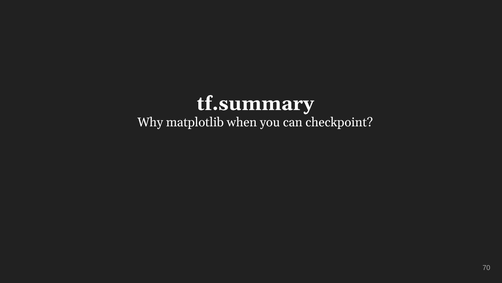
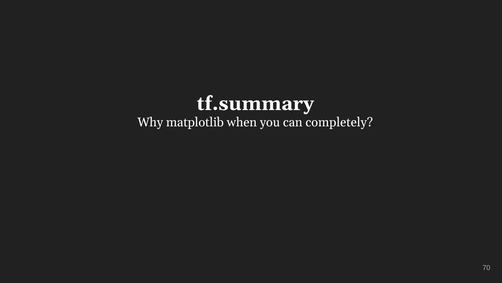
checkpoint: checkpoint -> completely
